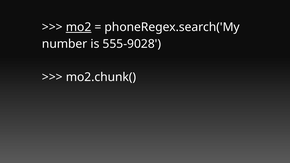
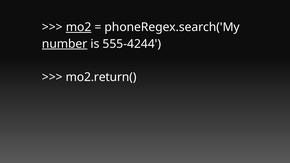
number underline: none -> present
555-9028: 555-9028 -> 555-4244
mo2.chunk(: mo2.chunk( -> mo2.return(
